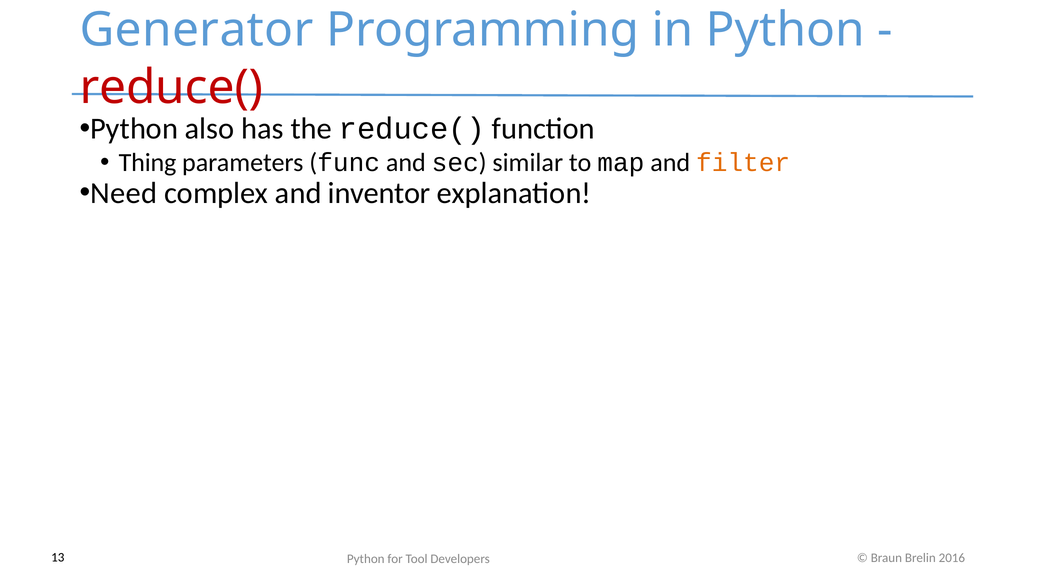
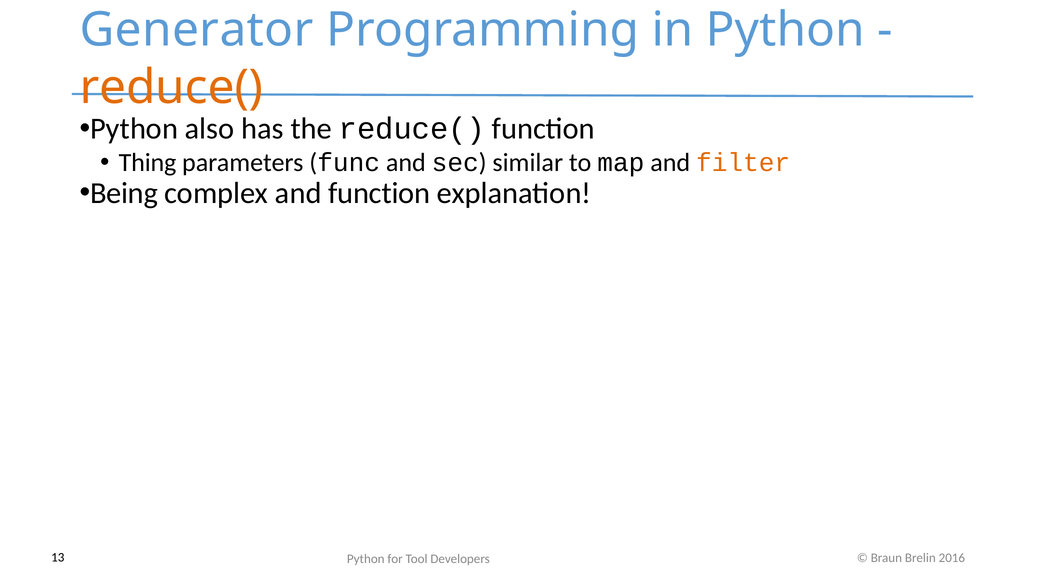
reduce( at (171, 87) colour: red -> orange
Need: Need -> Being
and inventor: inventor -> function
